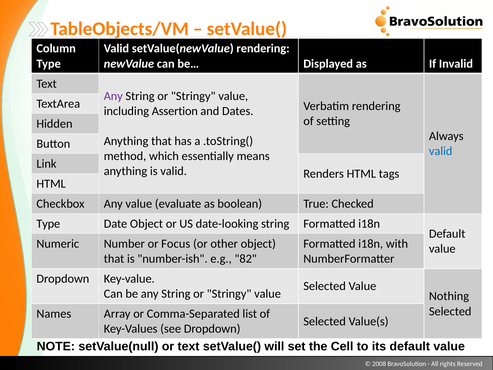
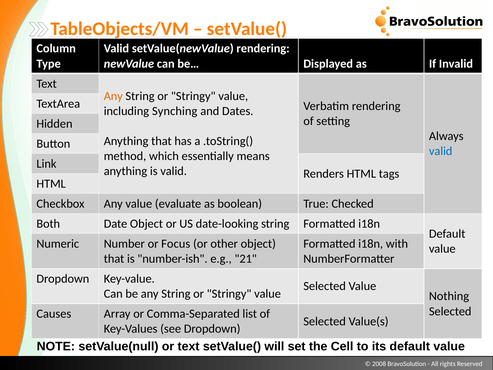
Any at (113, 96) colour: purple -> orange
Assertion: Assertion -> Synching
Type at (48, 223): Type -> Both
82: 82 -> 21
Names: Names -> Causes
